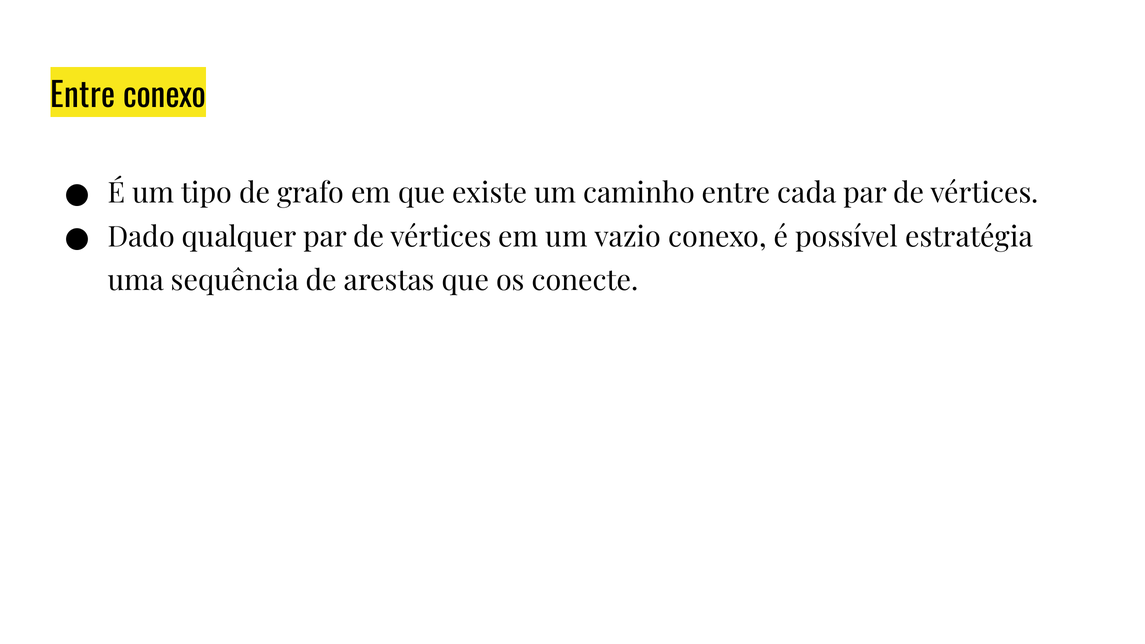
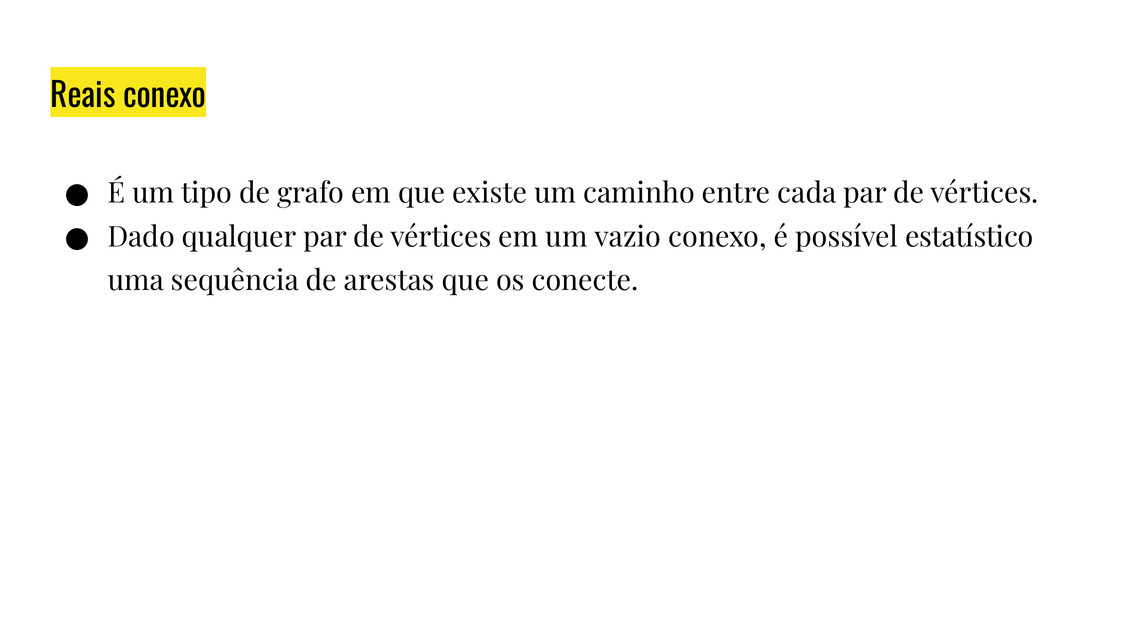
Entre at (83, 96): Entre -> Reais
estratégia: estratégia -> estatístico
